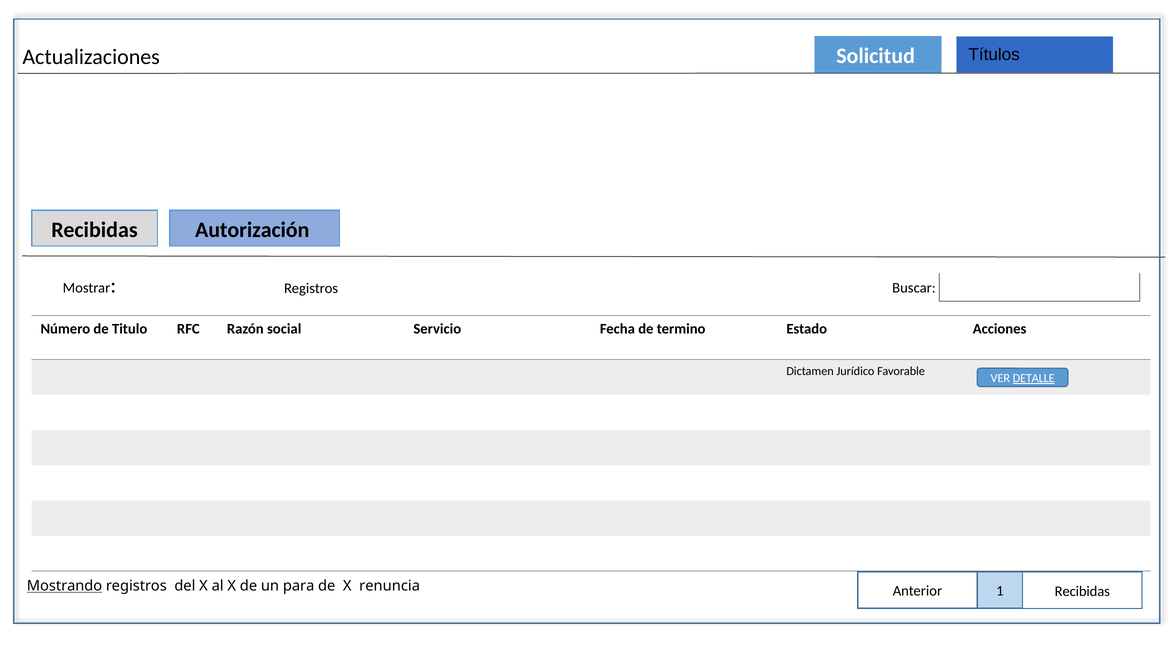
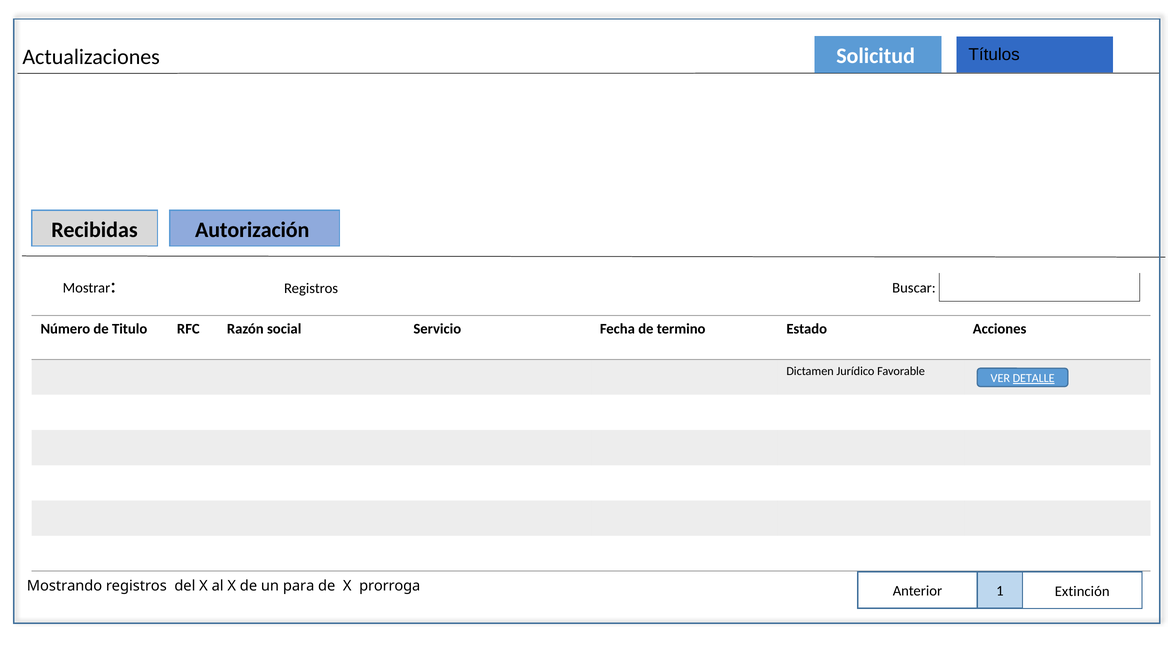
Mostrando underline: present -> none
renuncia: renuncia -> prorroga
Recibidas at (1082, 591): Recibidas -> Extinción
